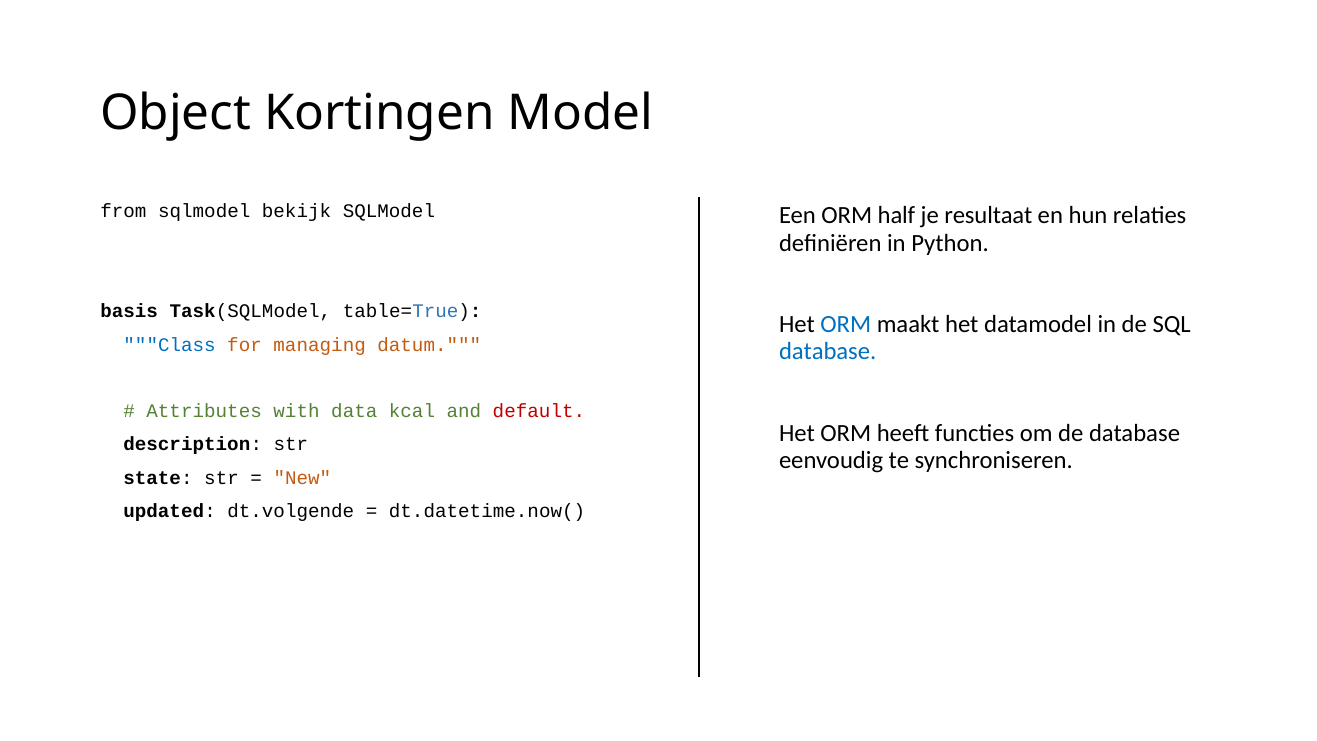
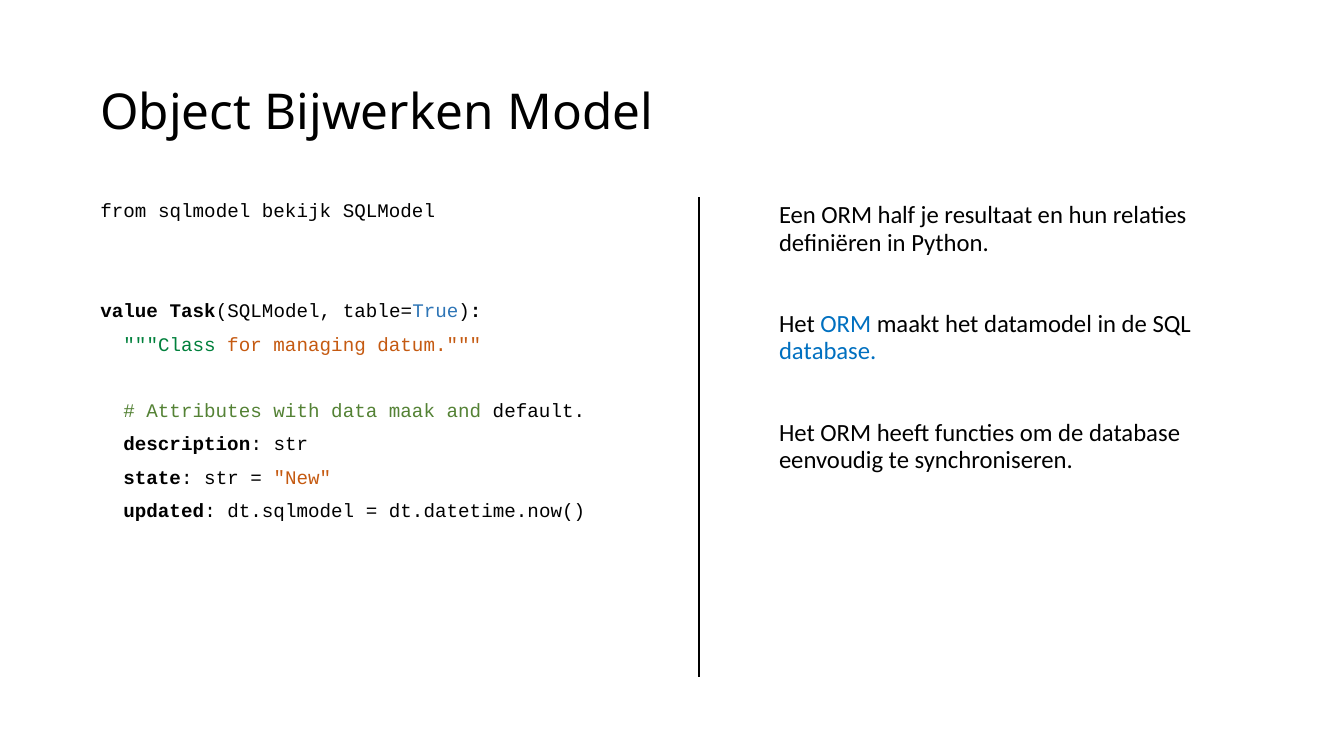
Kortingen: Kortingen -> Bijwerken
basis: basis -> value
Class colour: blue -> green
kcal: kcal -> maak
default colour: red -> black
dt.volgende: dt.volgende -> dt.sqlmodel
